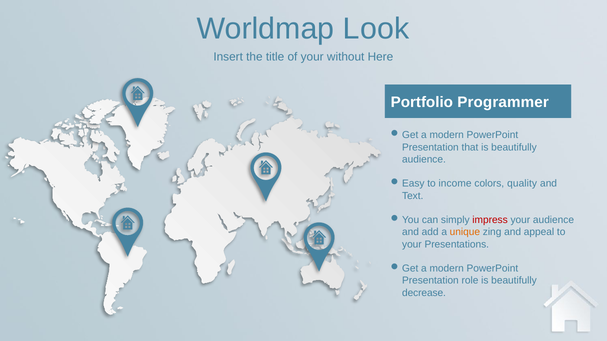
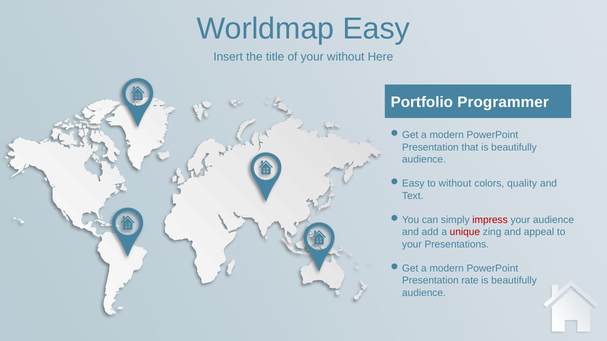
Look: Look -> Easy
to income: income -> without
unique colour: orange -> red
role: role -> rate
decrease at (424, 293): decrease -> audience
